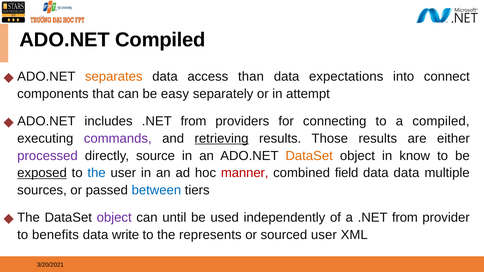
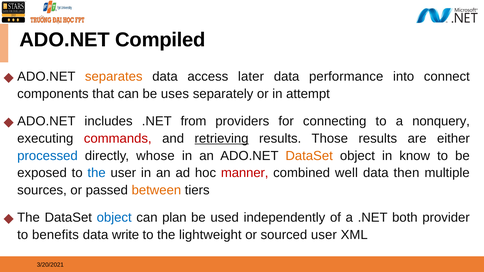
than: than -> later
expectations: expectations -> performance
easy: easy -> uses
a compiled: compiled -> nonquery
commands colour: purple -> red
processed colour: purple -> blue
source: source -> whose
exposed underline: present -> none
field: field -> well
data data: data -> then
between colour: blue -> orange
object at (114, 218) colour: purple -> blue
until: until -> plan
a .NET from: from -> both
represents: represents -> lightweight
